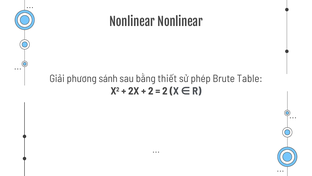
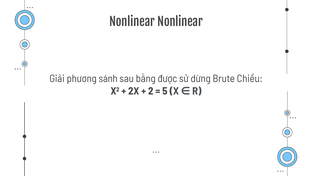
thiết: thiết -> được
phép: phép -> dừng
Table: Table -> Chiều
2 at (165, 91): 2 -> 5
